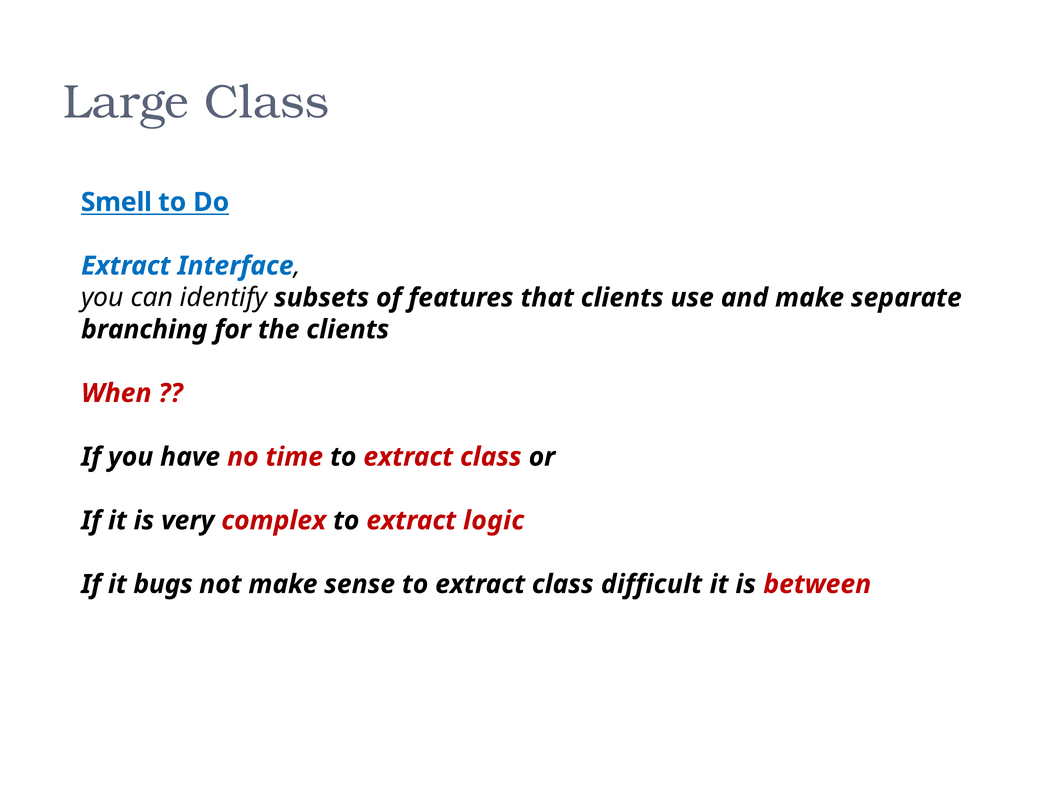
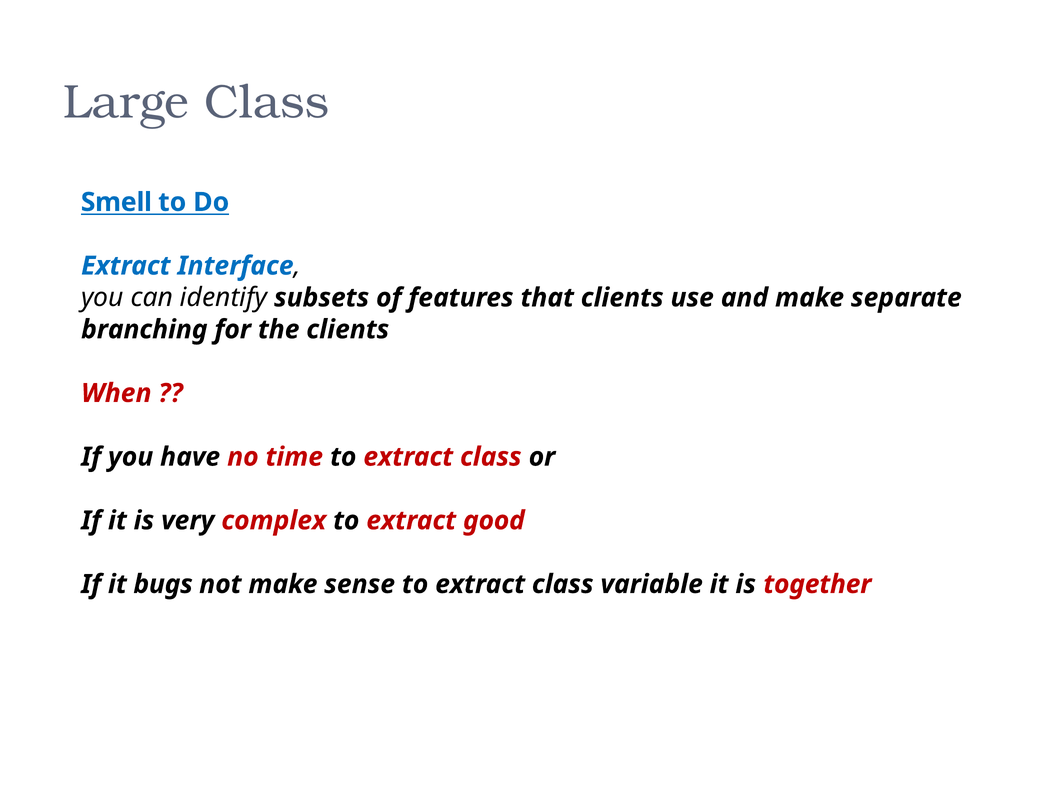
logic: logic -> good
difficult: difficult -> variable
between: between -> together
